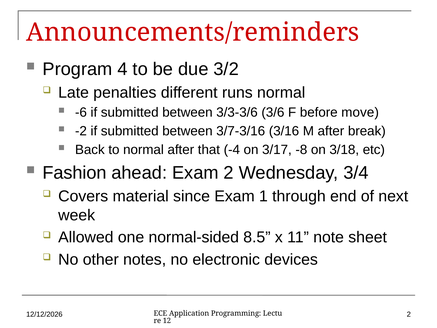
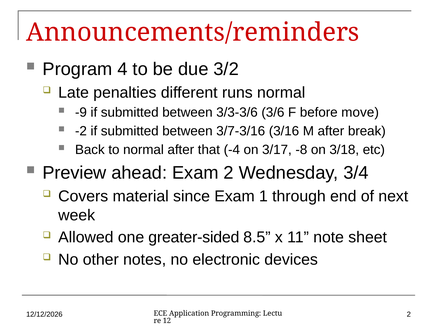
-6: -6 -> -9
Fashion: Fashion -> Preview
normal-sided: normal-sided -> greater-sided
